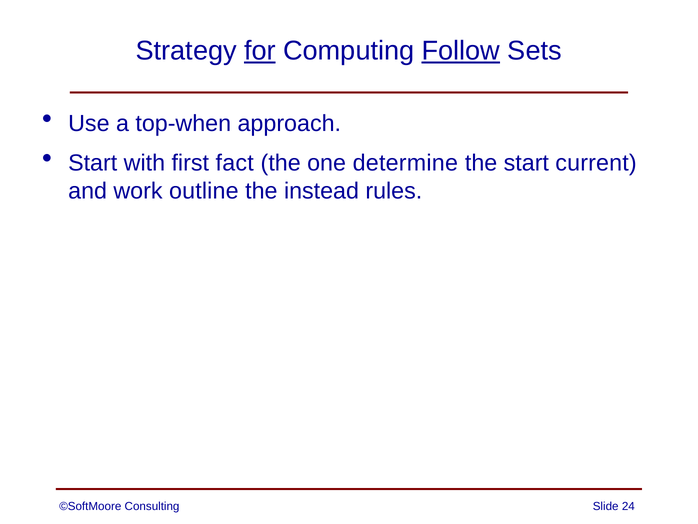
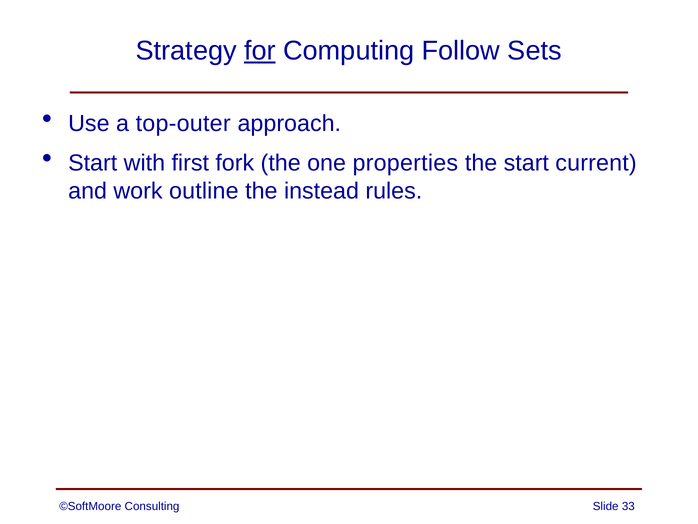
Follow underline: present -> none
top-when: top-when -> top-outer
fact: fact -> fork
determine: determine -> properties
24: 24 -> 33
